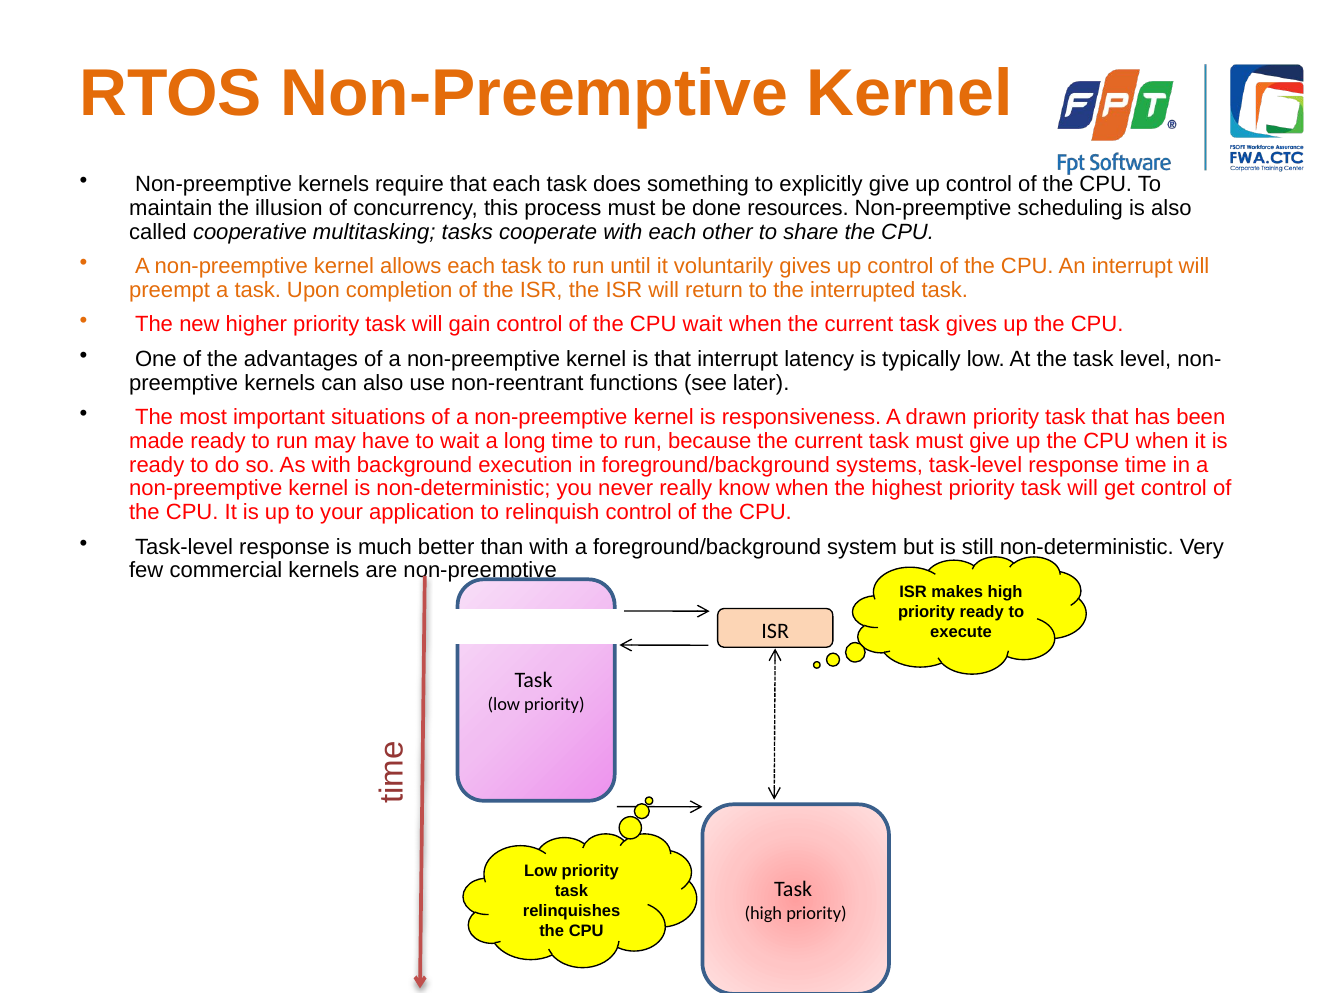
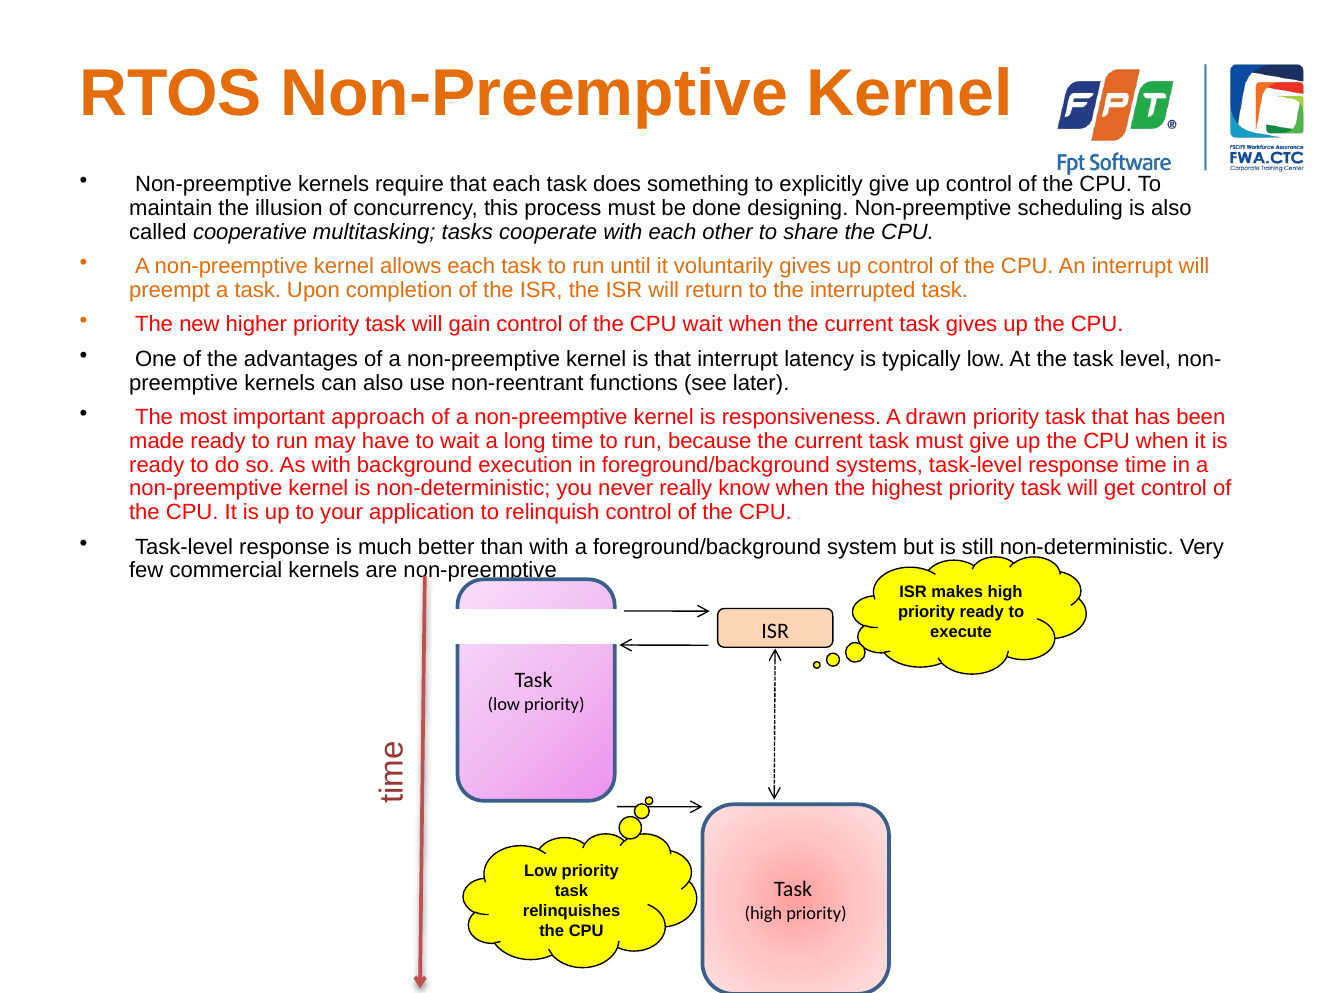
resources: resources -> designing
situations: situations -> approach
